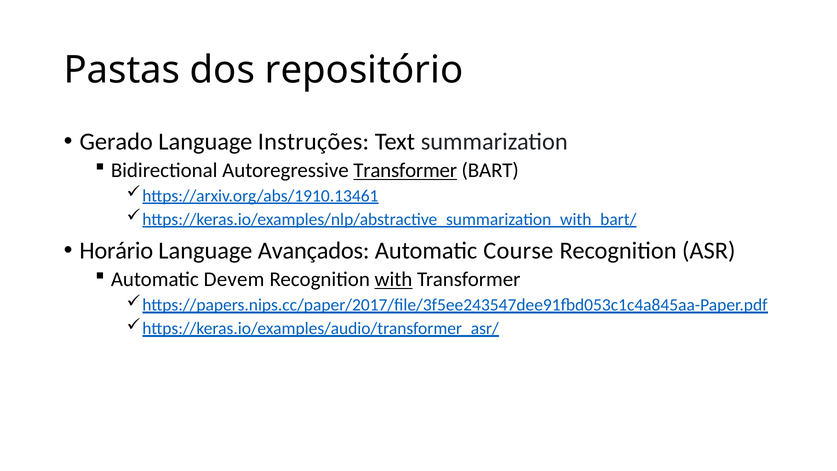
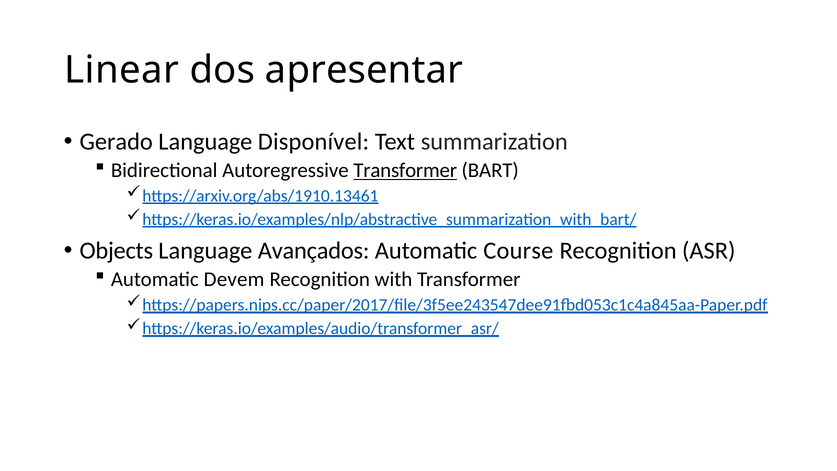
Pastas: Pastas -> Linear
repositório: repositório -> apresentar
Instruções: Instruções -> Disponível
Horário: Horário -> Objects
with underline: present -> none
